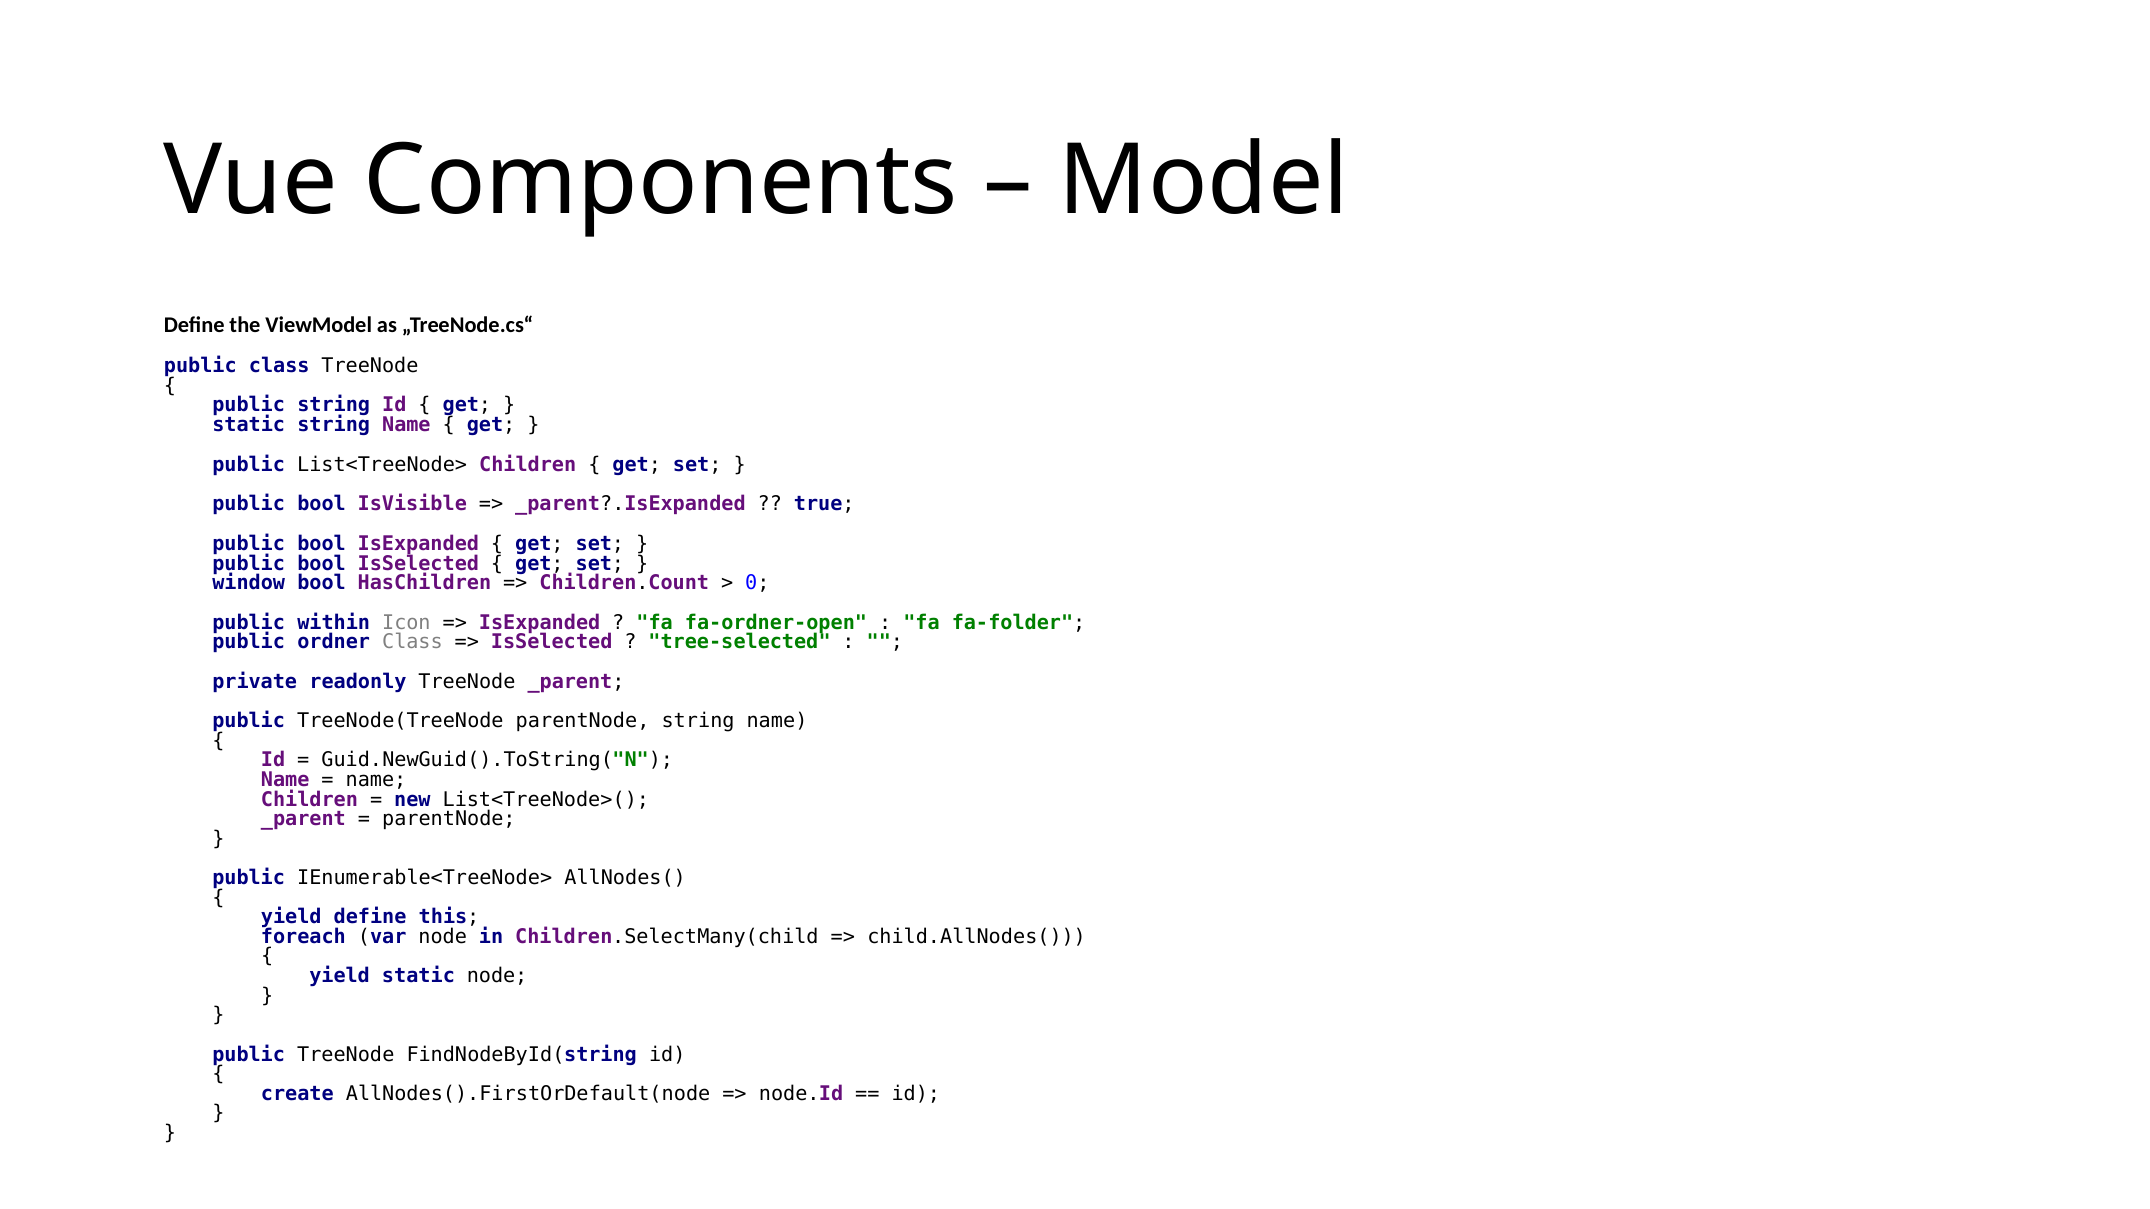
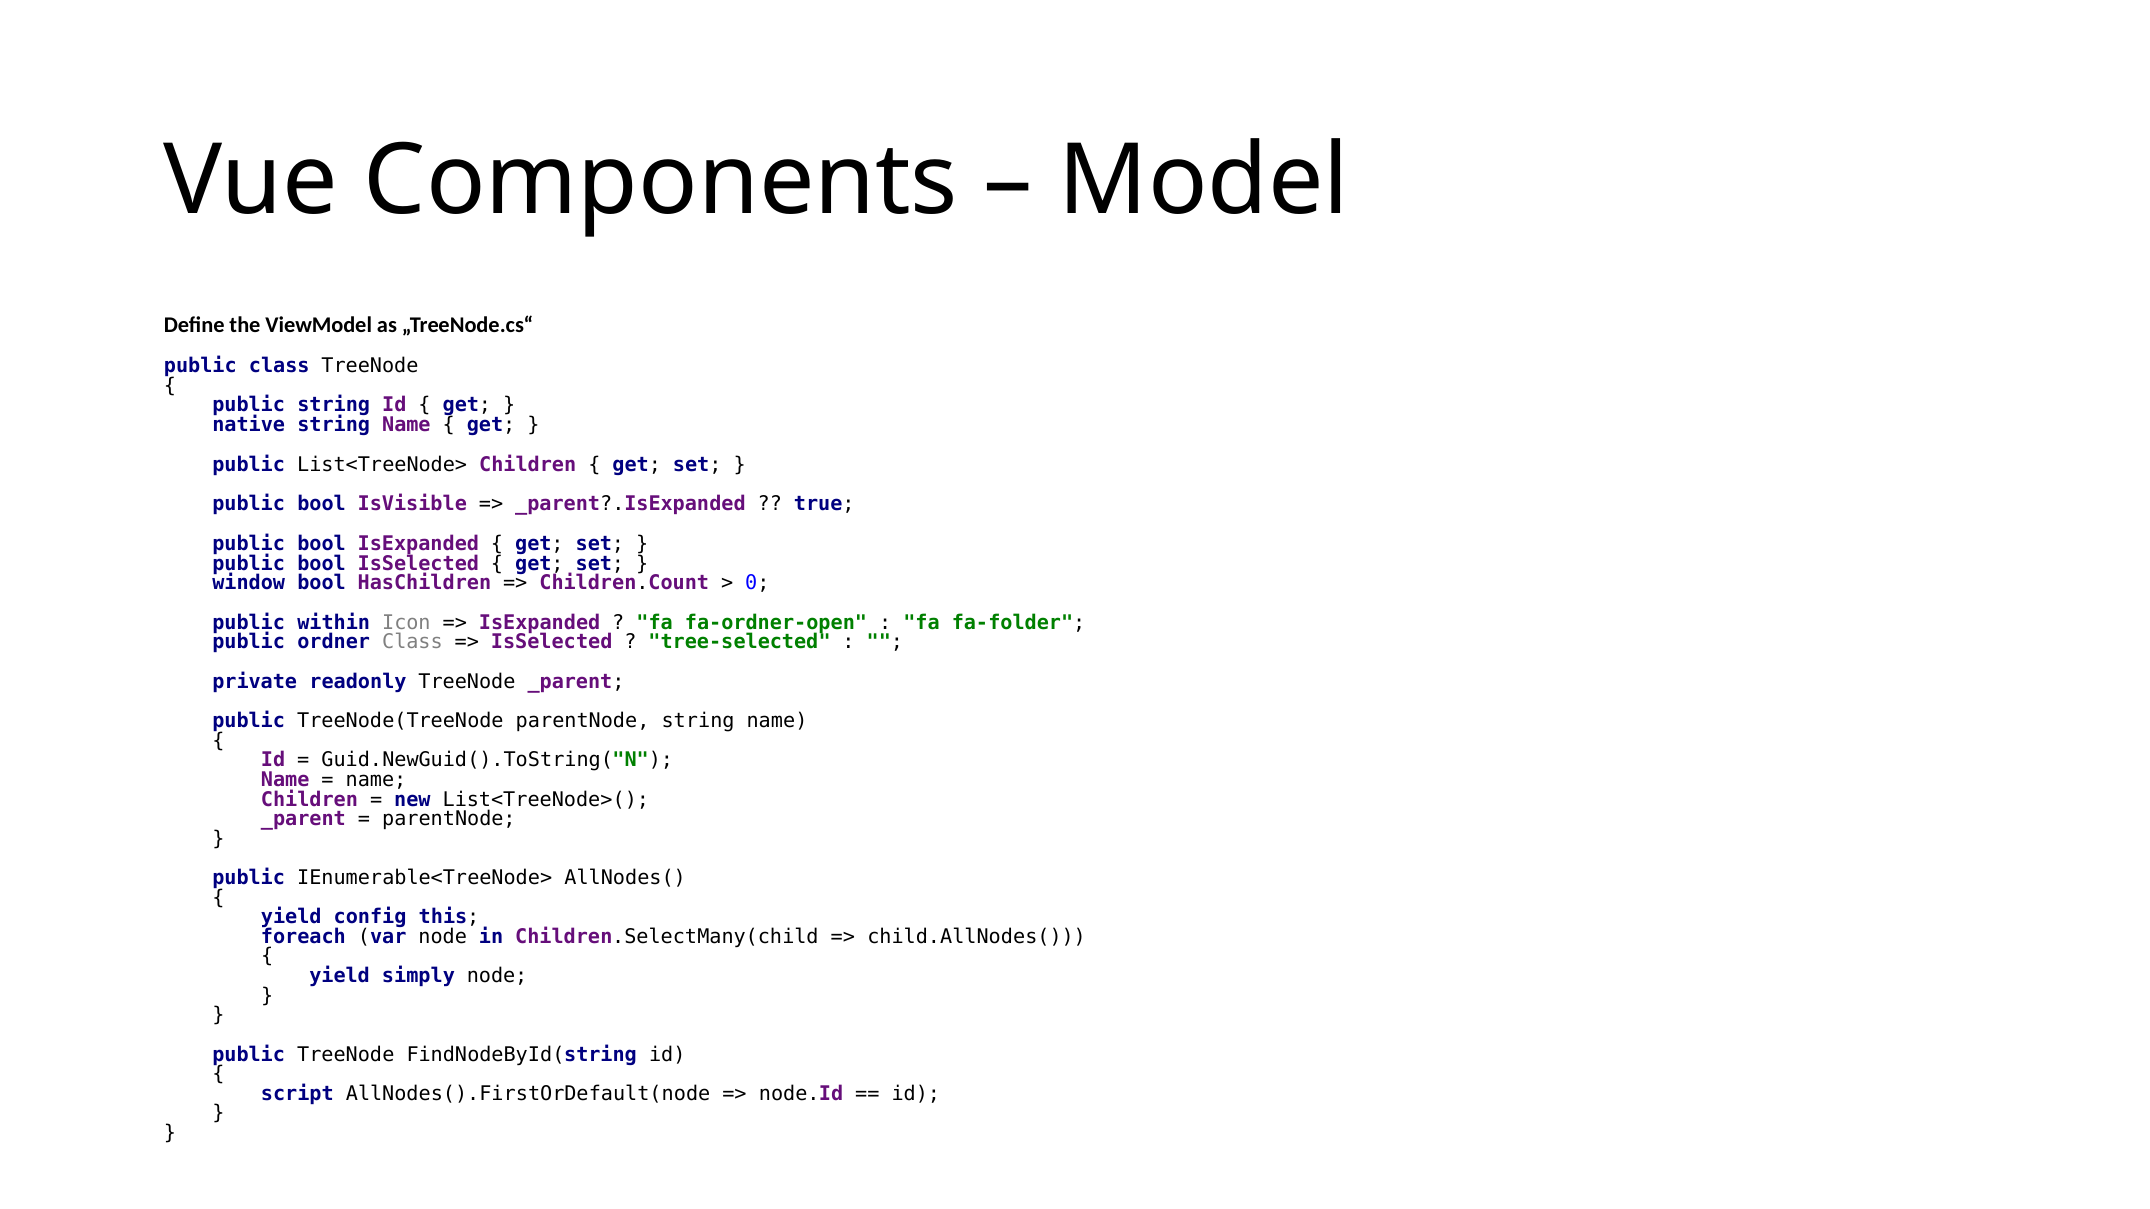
static at (249, 425): static -> native
yield define: define -> config
yield static: static -> simply
create: create -> script
